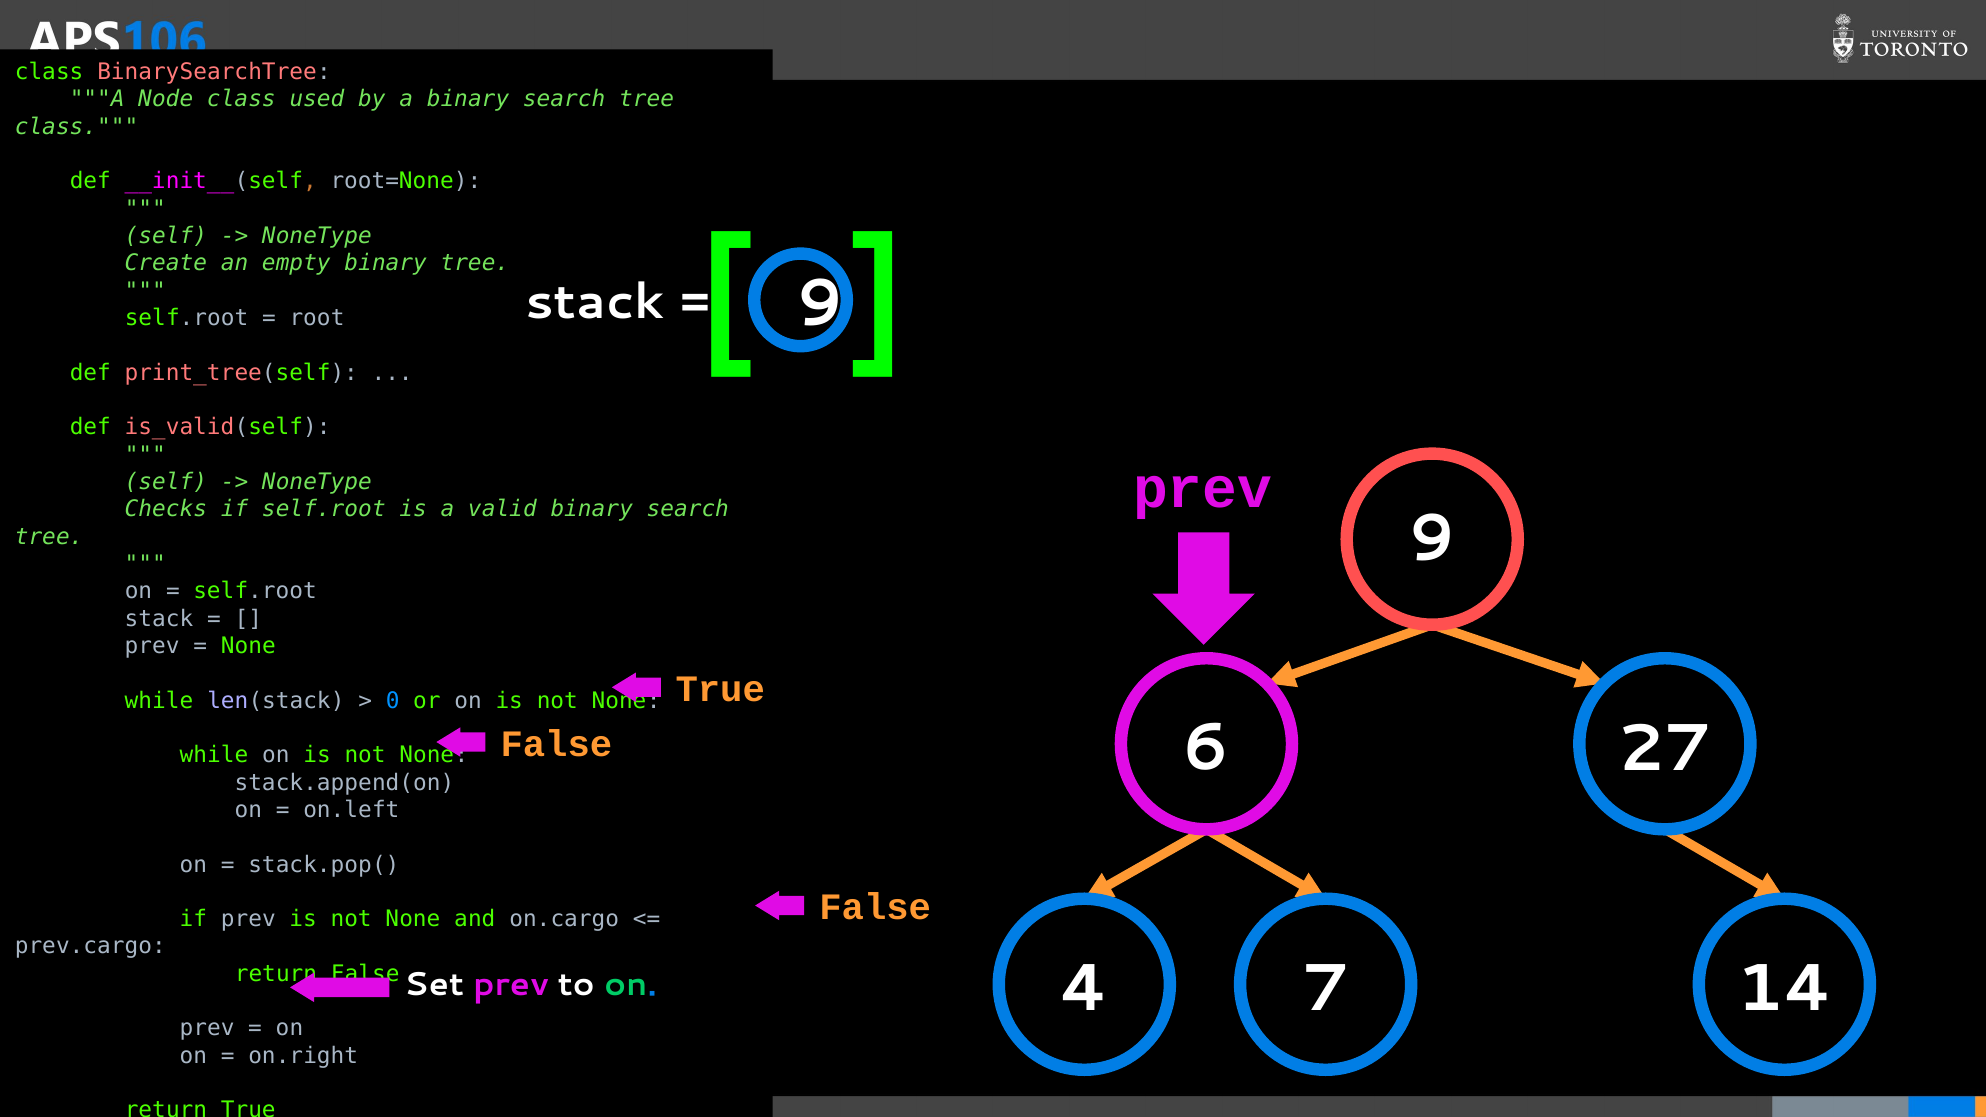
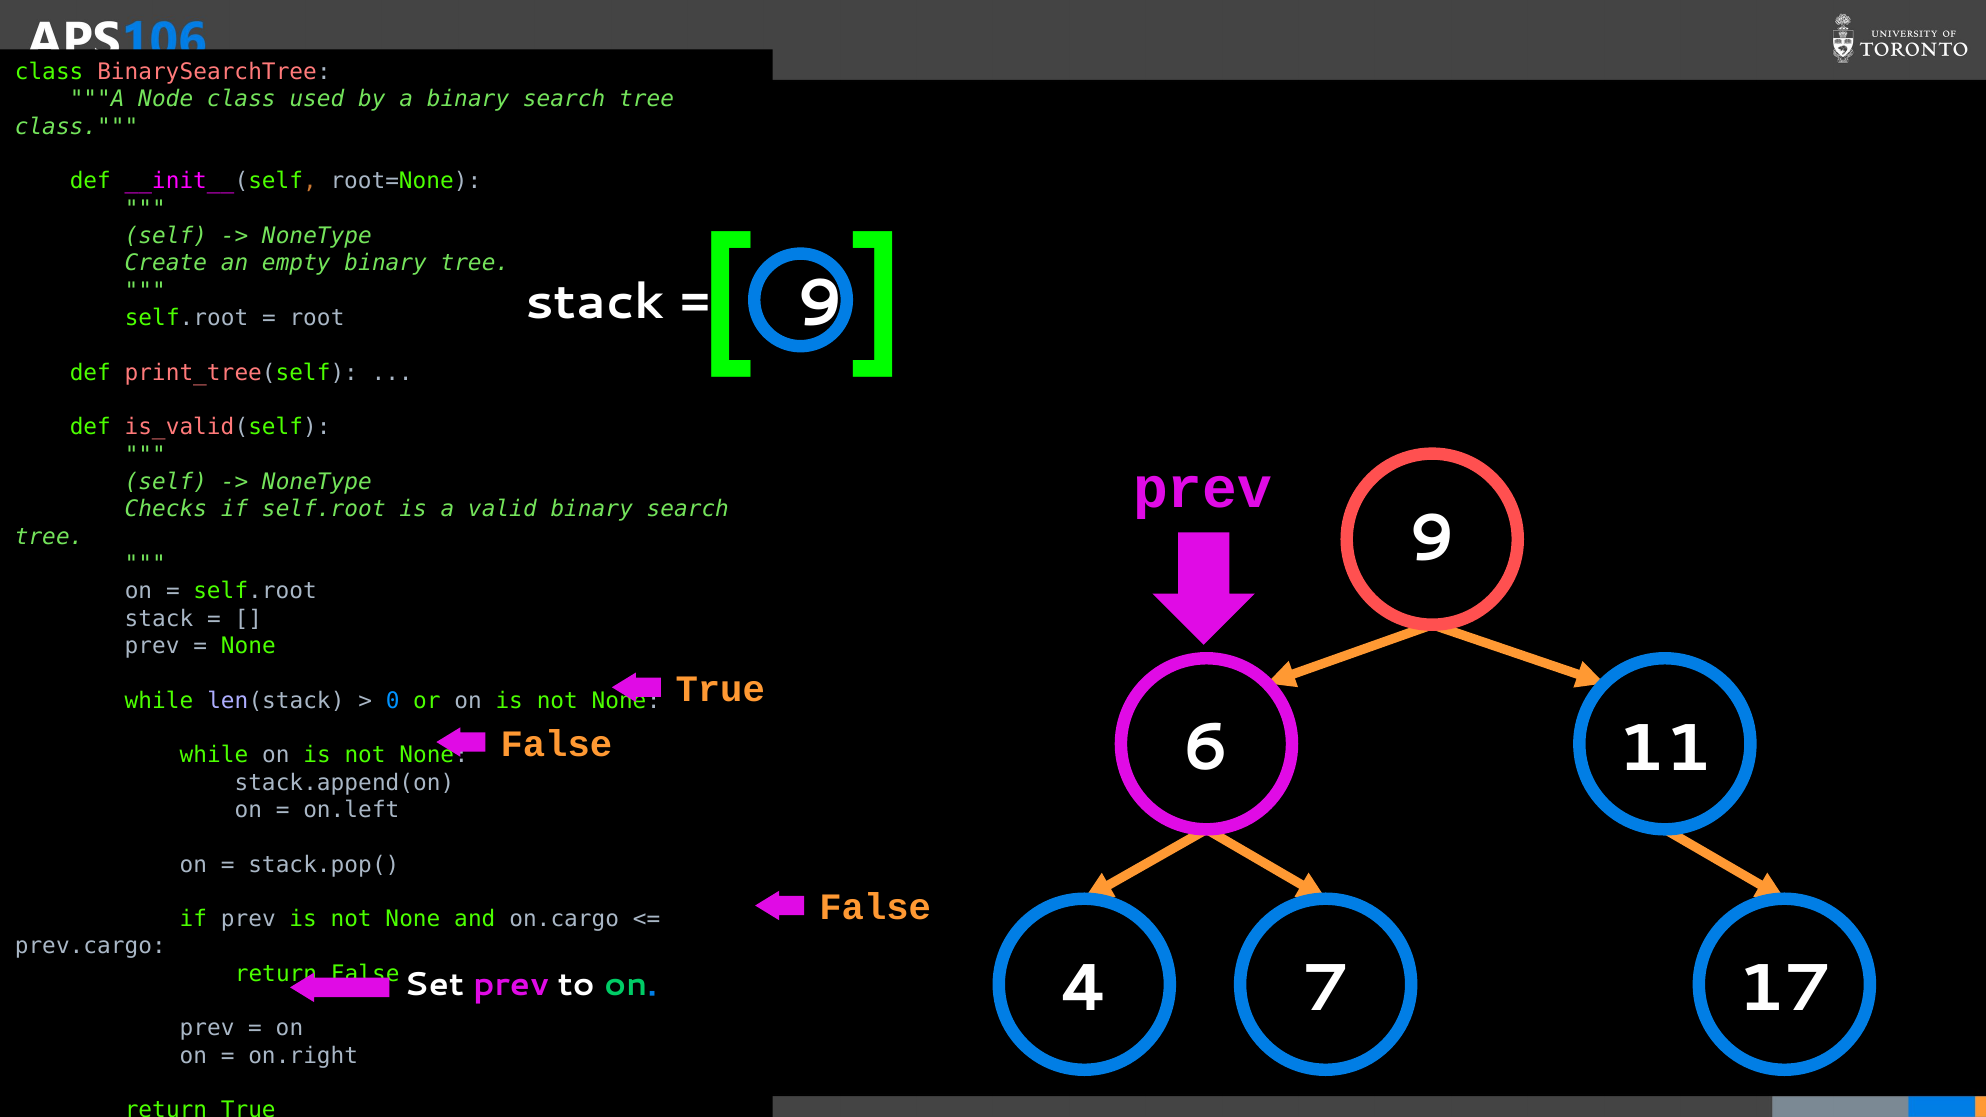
27: 27 -> 11
14: 14 -> 17
